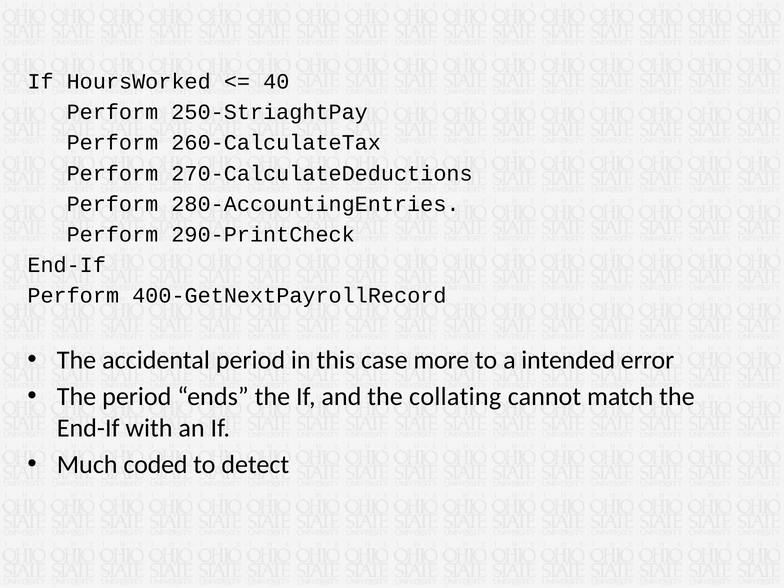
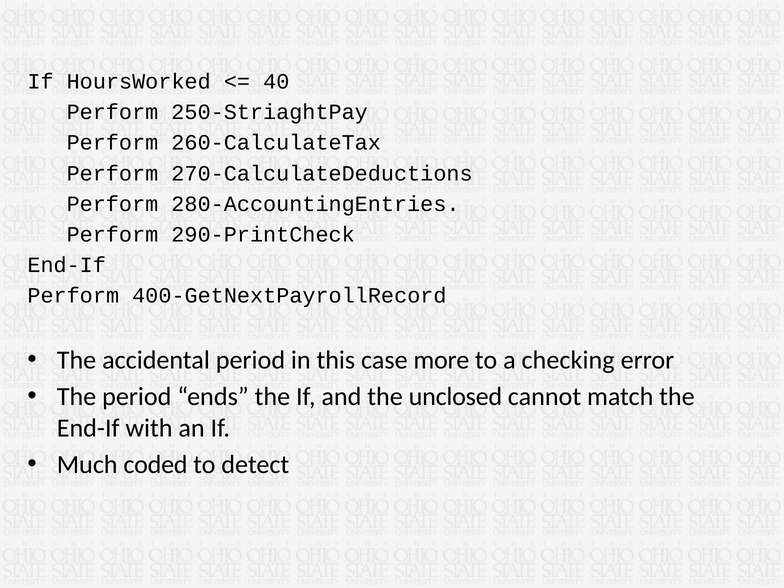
intended: intended -> checking
collating: collating -> unclosed
